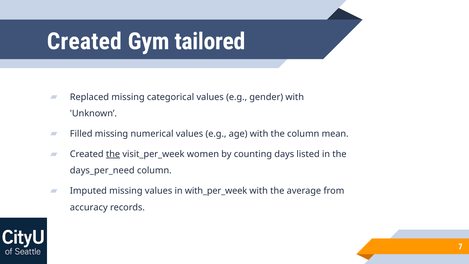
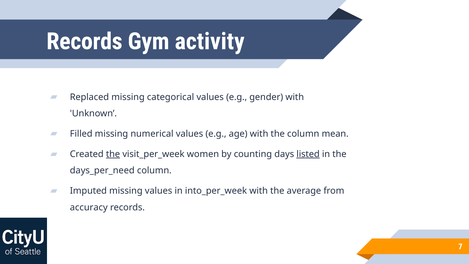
Created at (84, 41): Created -> Records
tailored: tailored -> activity
listed underline: none -> present
with_per_week: with_per_week -> into_per_week
